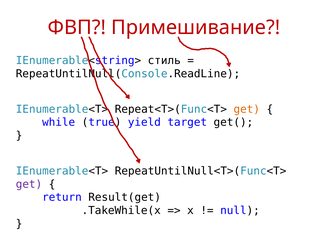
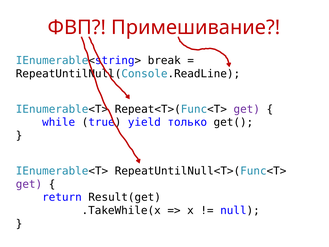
стиль: стиль -> break
get at (247, 109) colour: orange -> purple
target: target -> только
